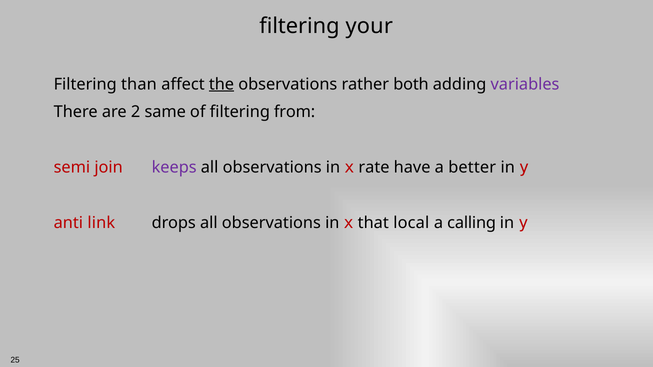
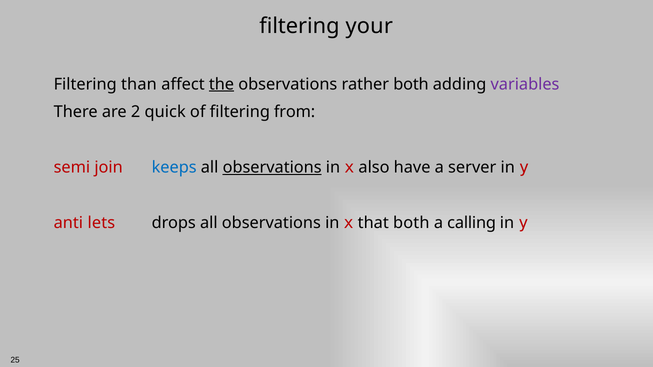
same: same -> quick
keeps colour: purple -> blue
observations at (272, 167) underline: none -> present
rate: rate -> also
better: better -> server
link: link -> lets
that local: local -> both
